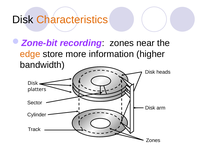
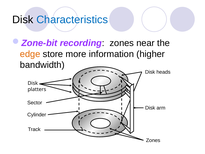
Characteristics colour: orange -> blue
